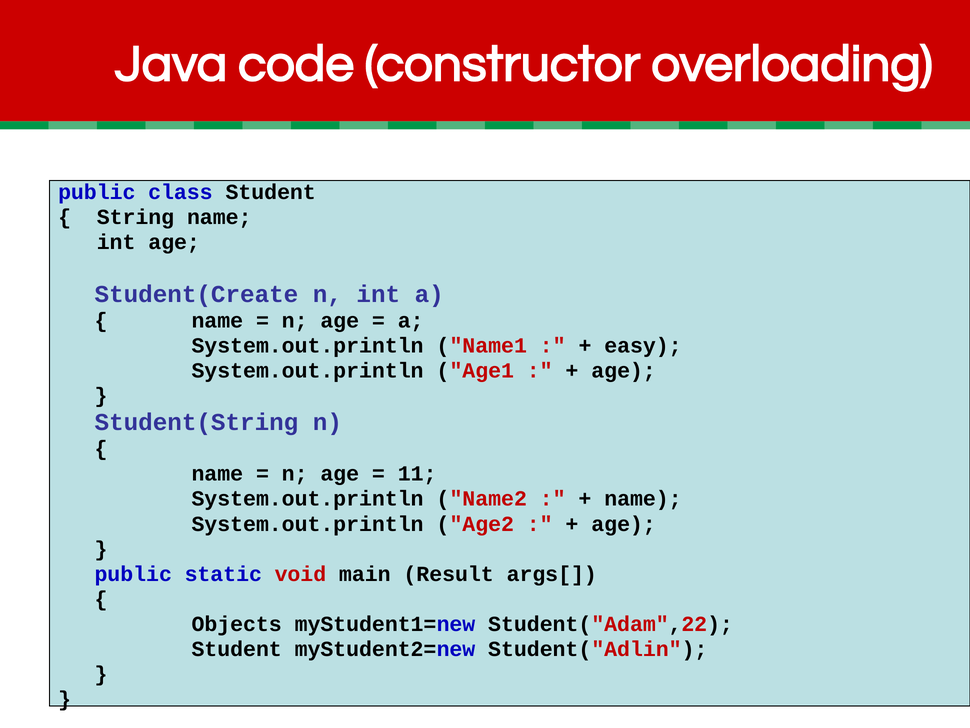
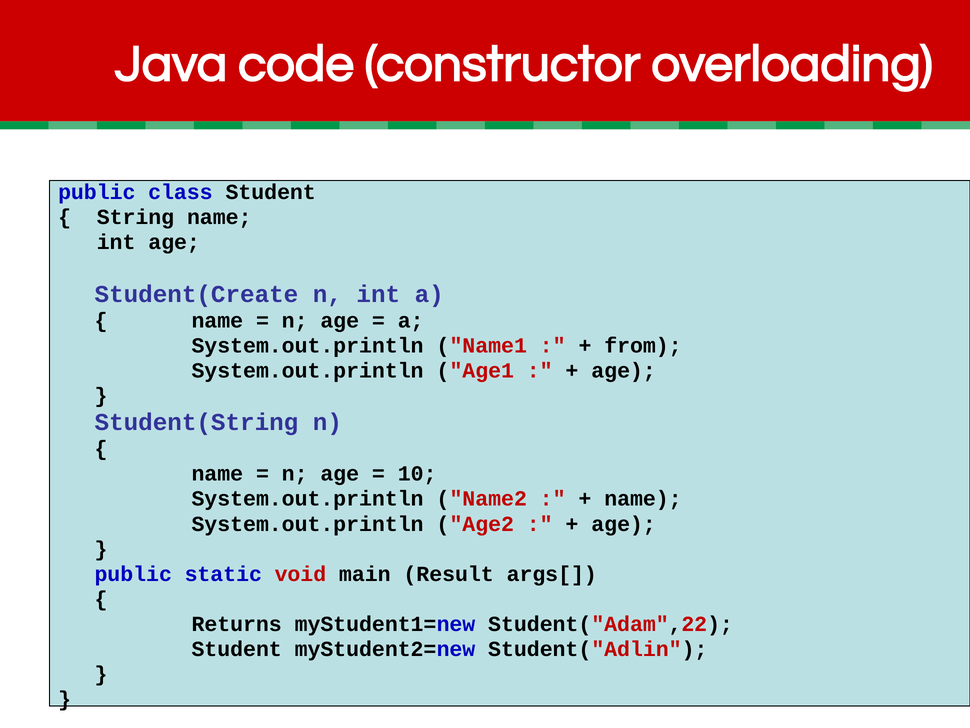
easy: easy -> from
11: 11 -> 10
Objects: Objects -> Returns
